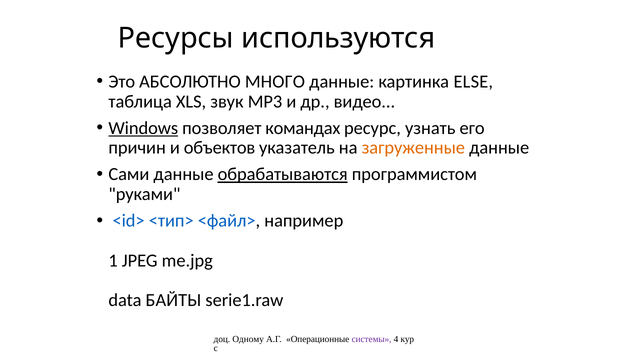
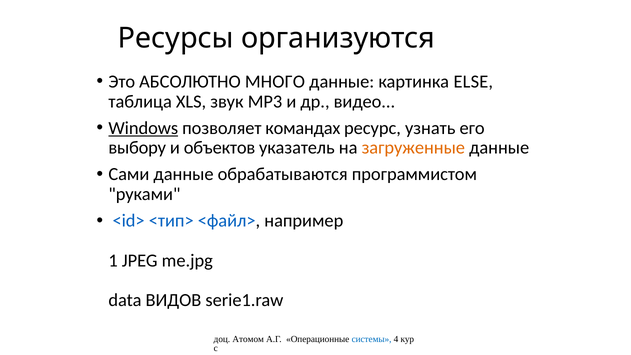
используются: используются -> организуются
причин: причин -> выбору
обрабатываются underline: present -> none
БАЙТЫ: БАЙТЫ -> ВИДОВ
Одному: Одному -> Атомом
системы colour: purple -> blue
